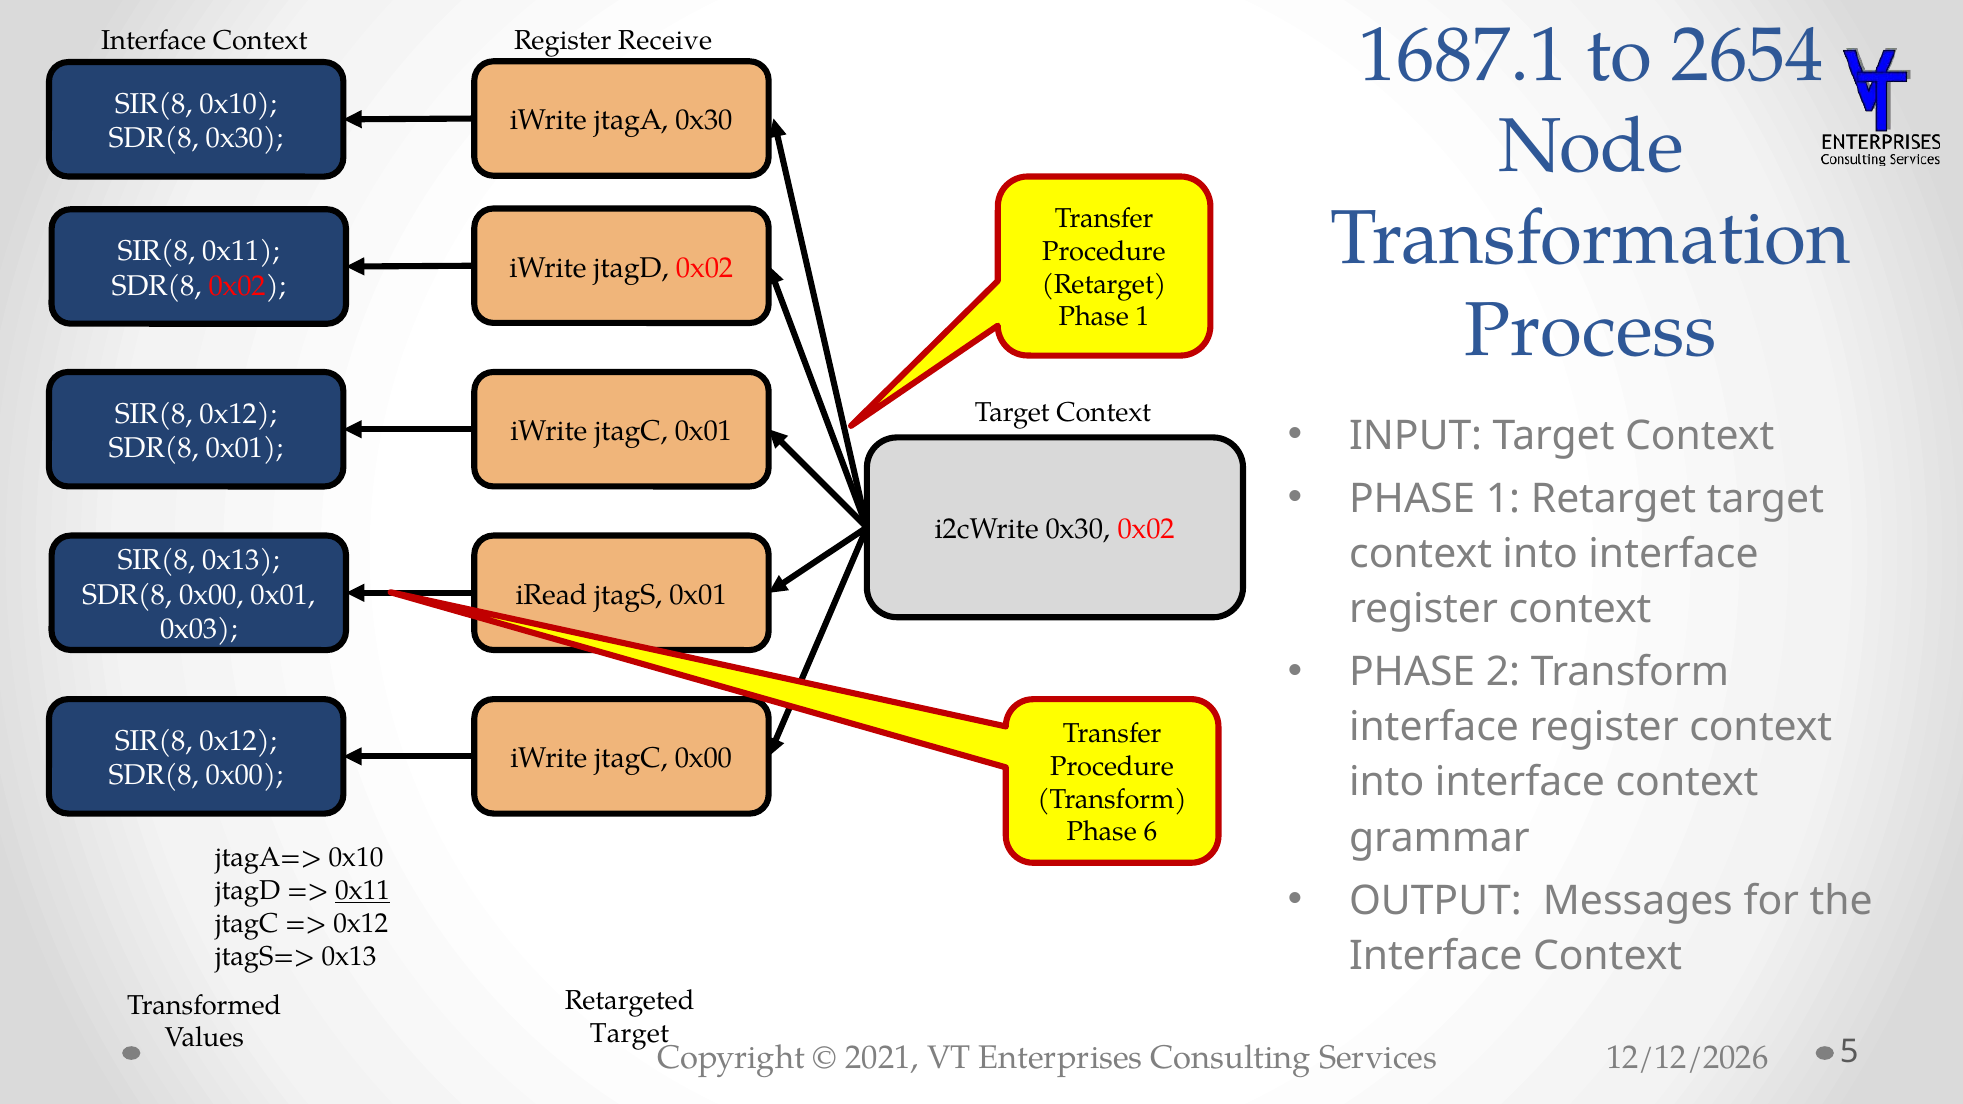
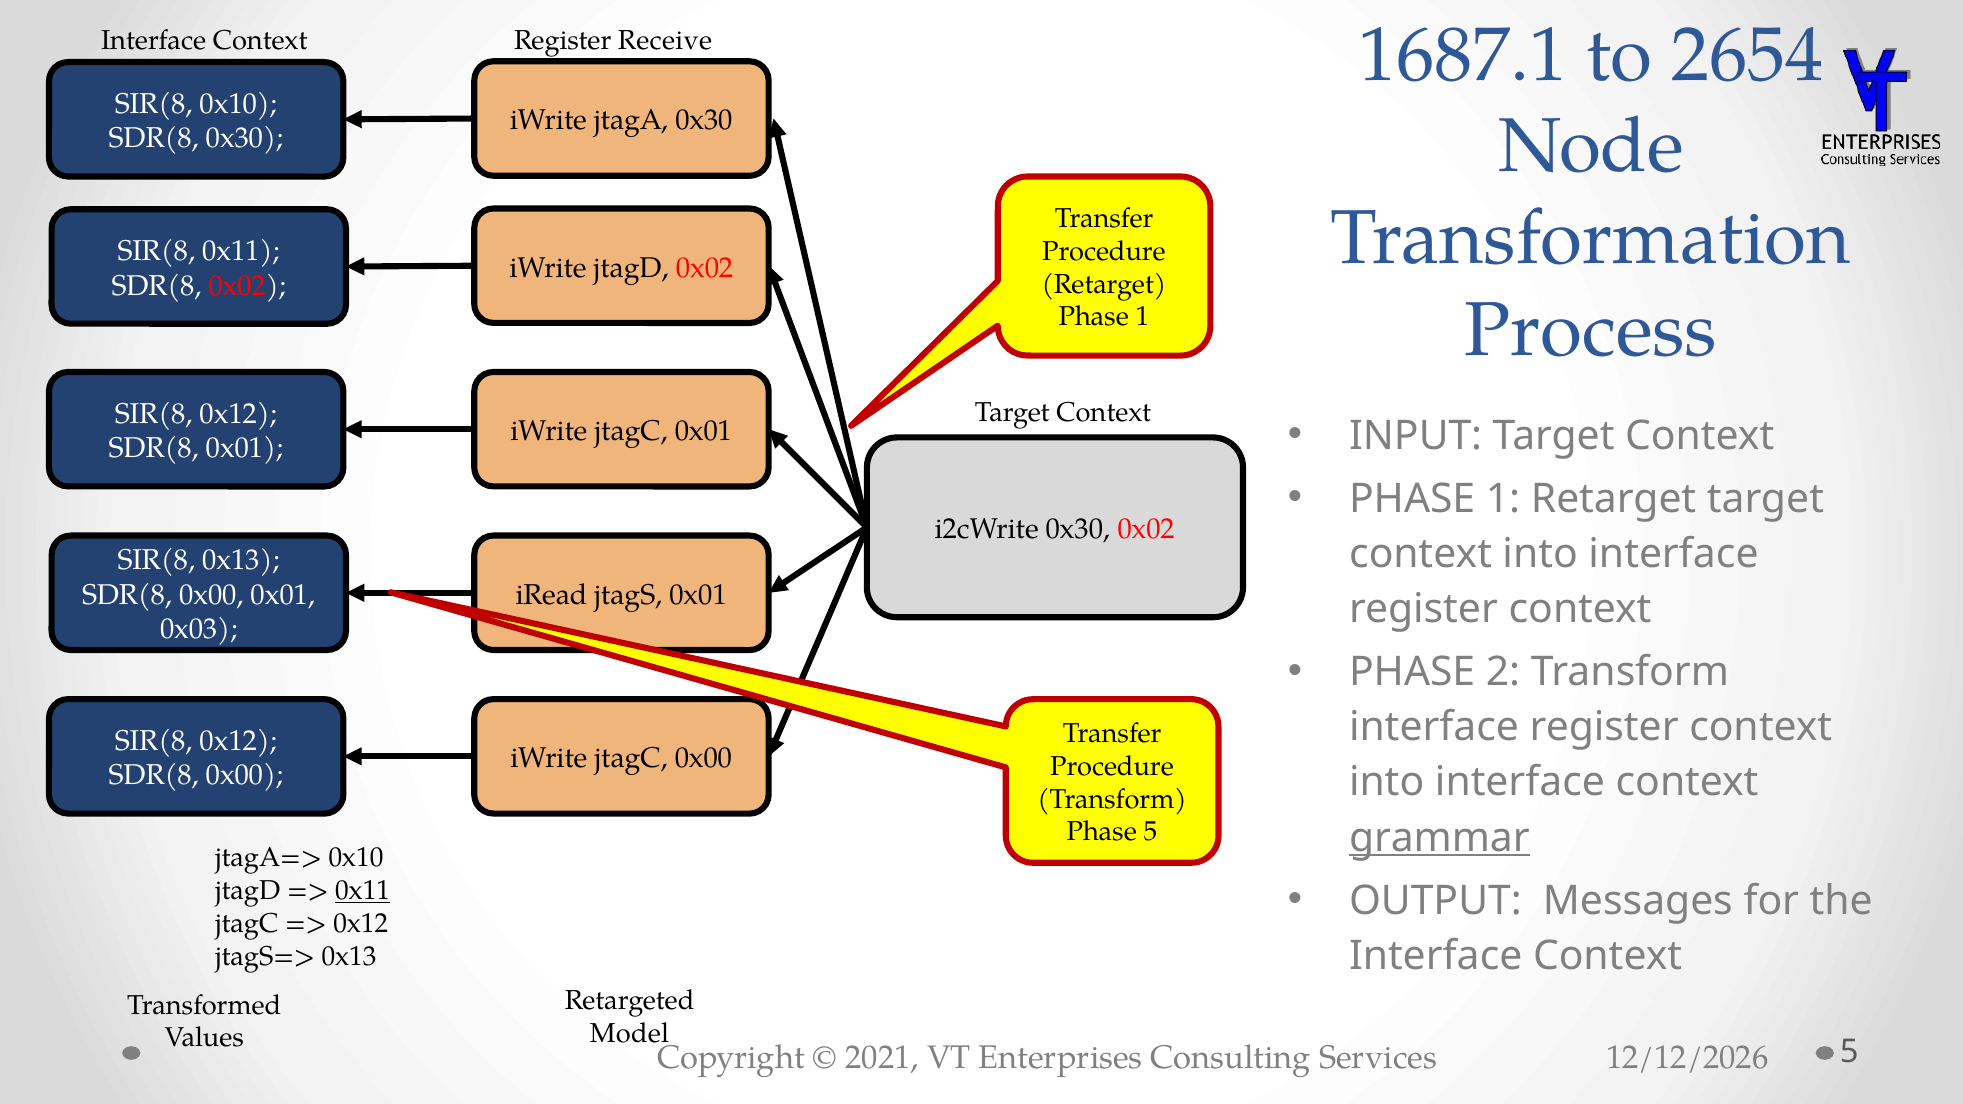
Phase 6: 6 -> 5
grammar underline: none -> present
Target at (630, 1034): Target -> Model
